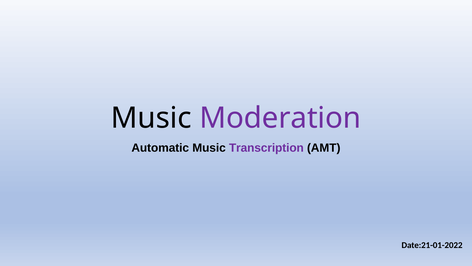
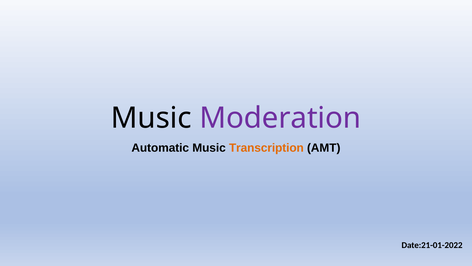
Transcription colour: purple -> orange
